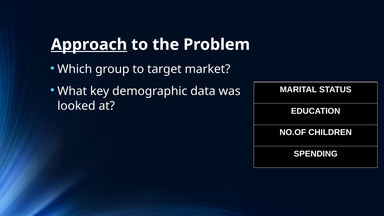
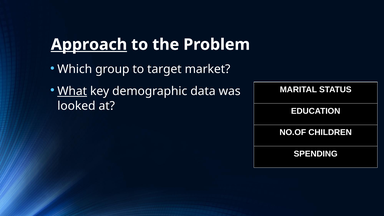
What underline: none -> present
